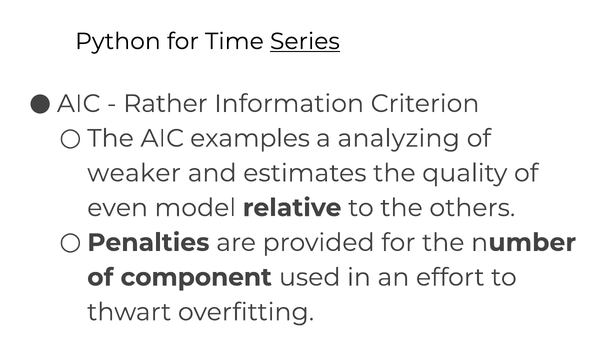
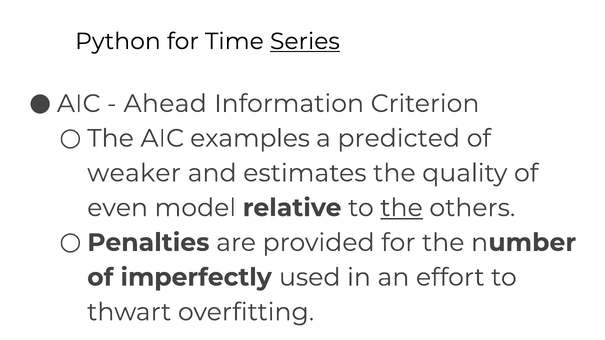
Rather: Rather -> Ahead
analyzing: analyzing -> predicted
the at (402, 208) underline: none -> present
component: component -> imperfectly
